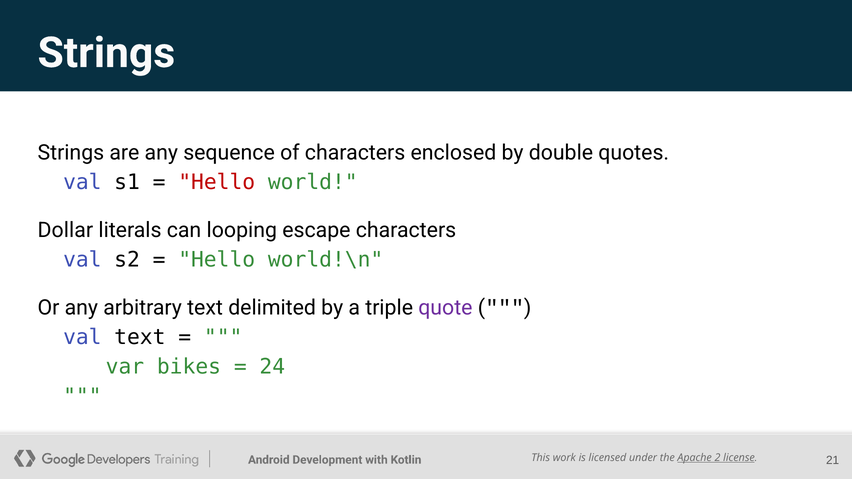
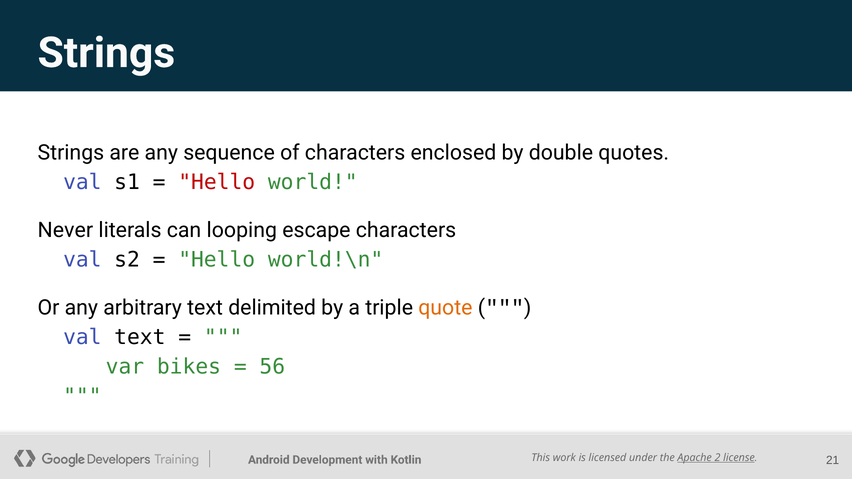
Dollar: Dollar -> Never
quote colour: purple -> orange
24: 24 -> 56
